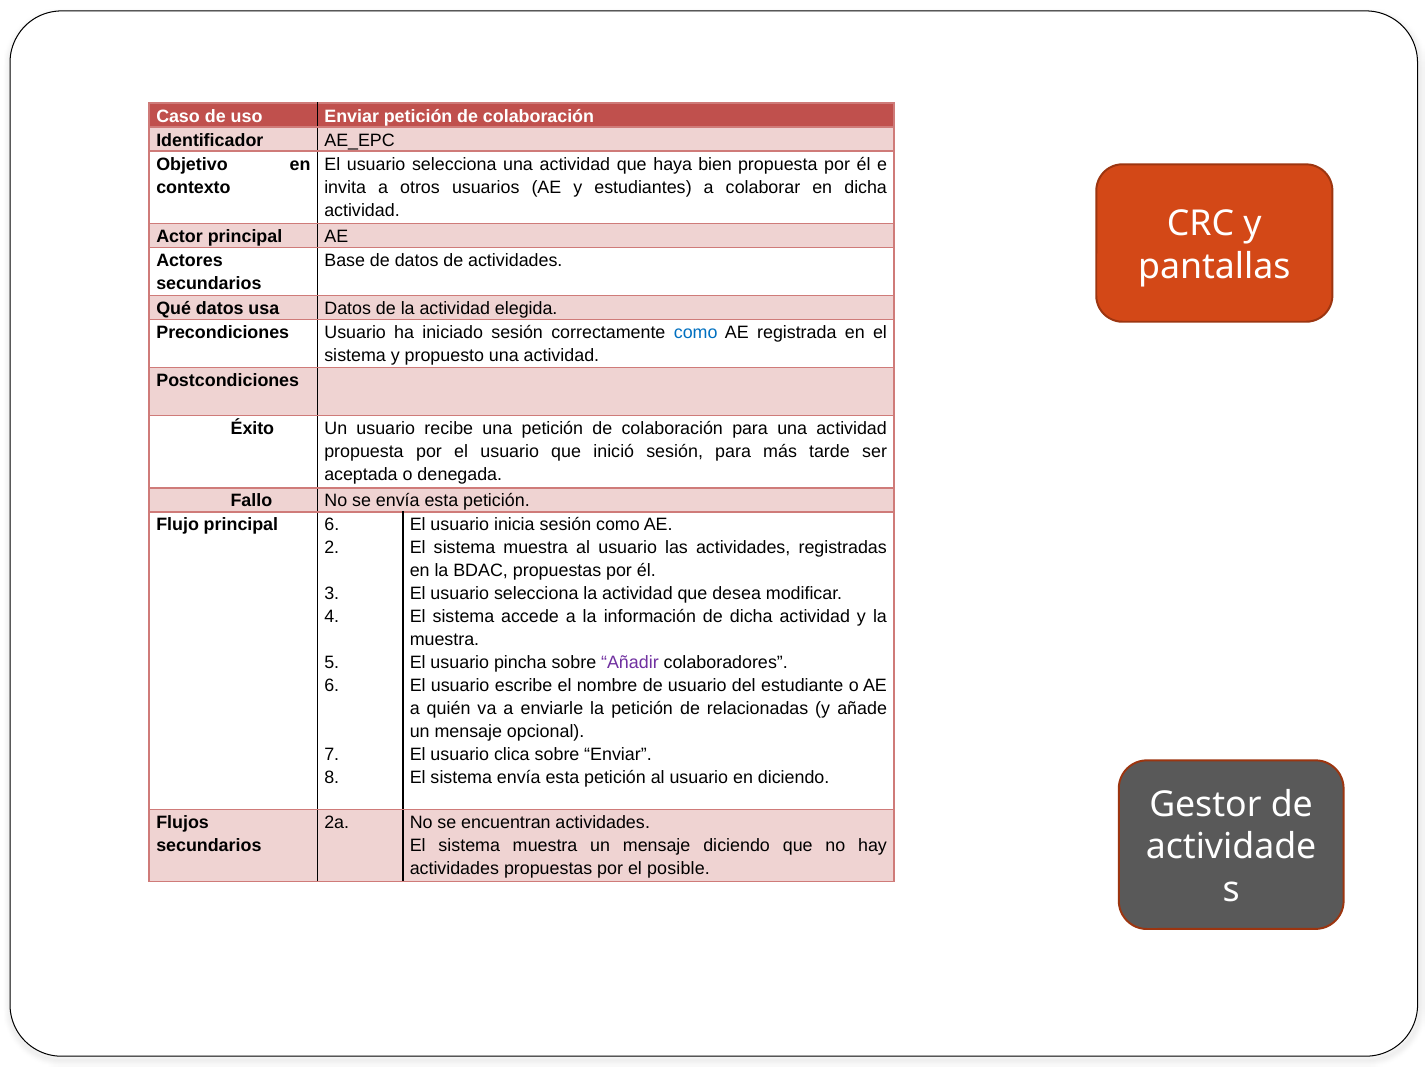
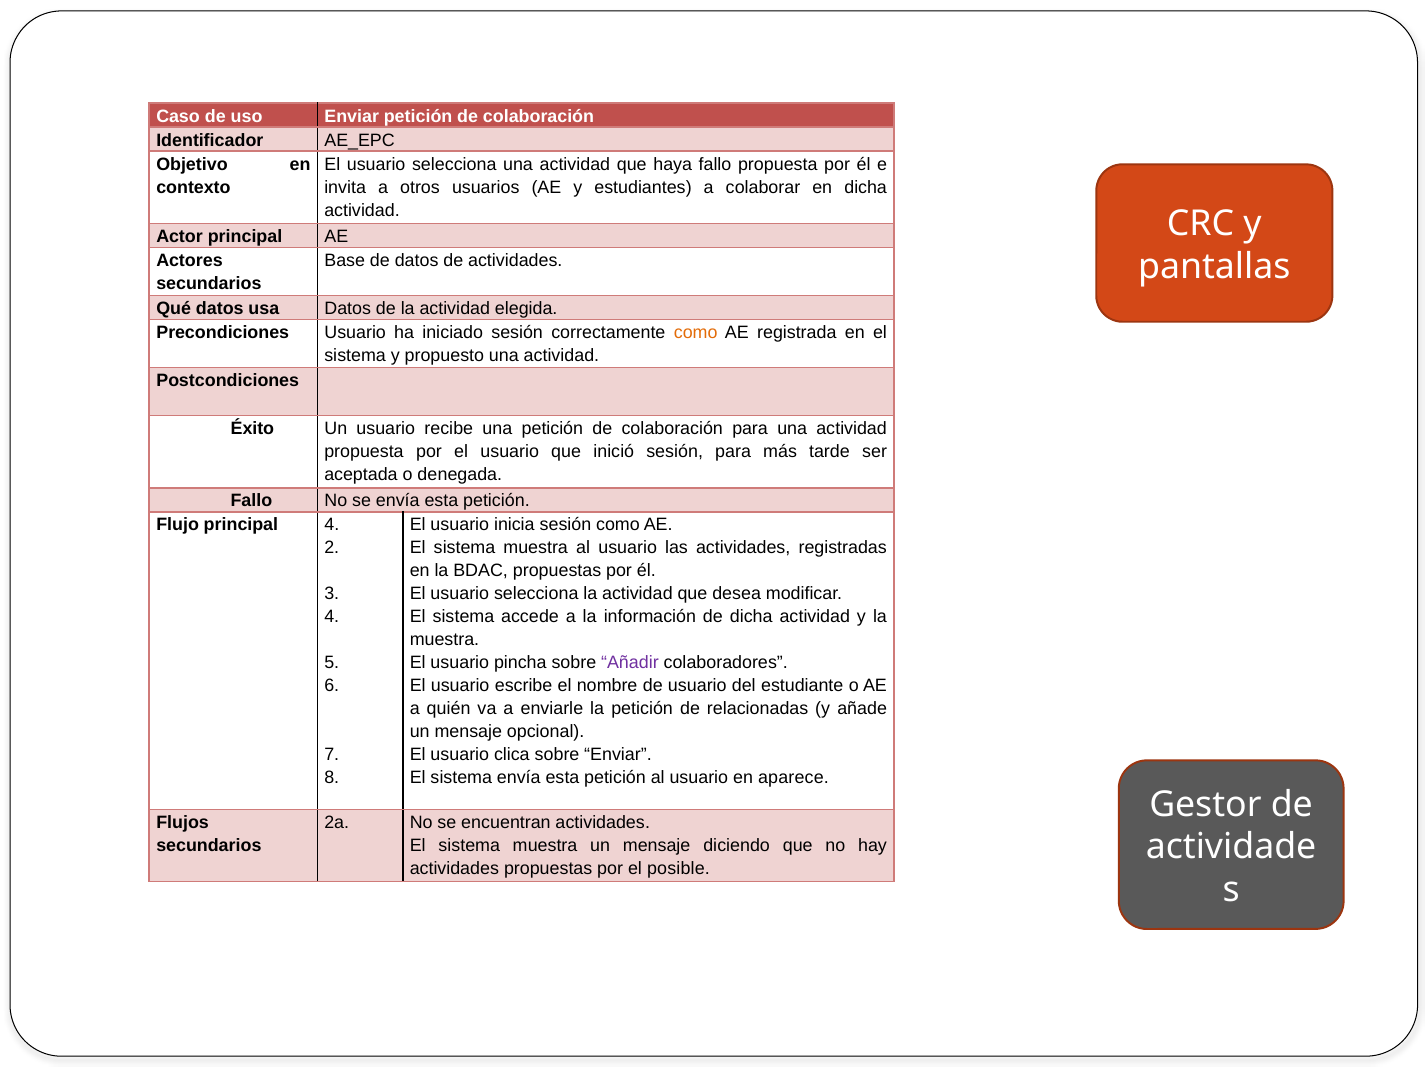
haya bien: bien -> fallo
como at (696, 333) colour: blue -> orange
principal 6: 6 -> 4
en diciendo: diciendo -> aparece
